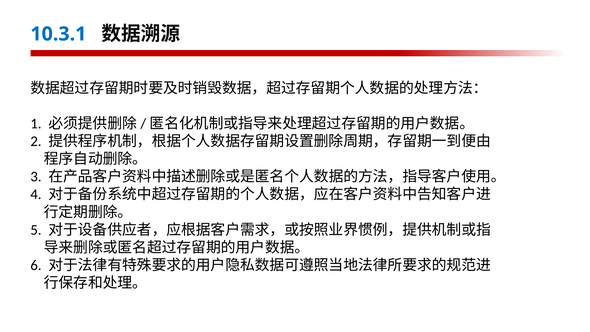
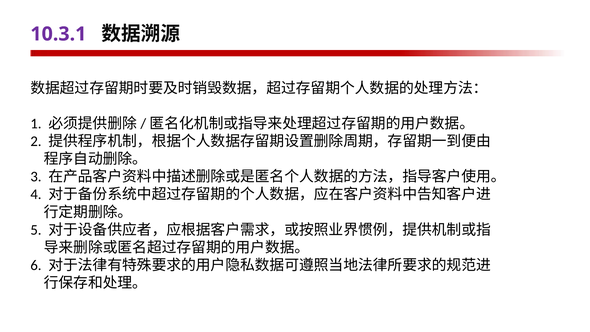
10.3.1 colour: blue -> purple
